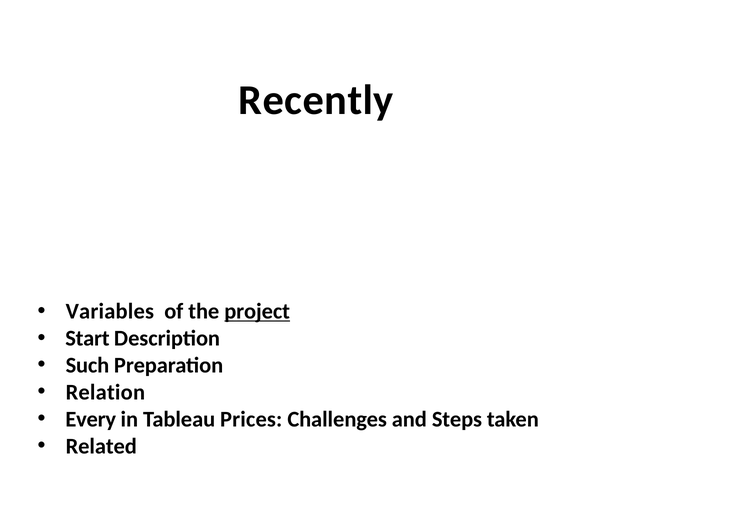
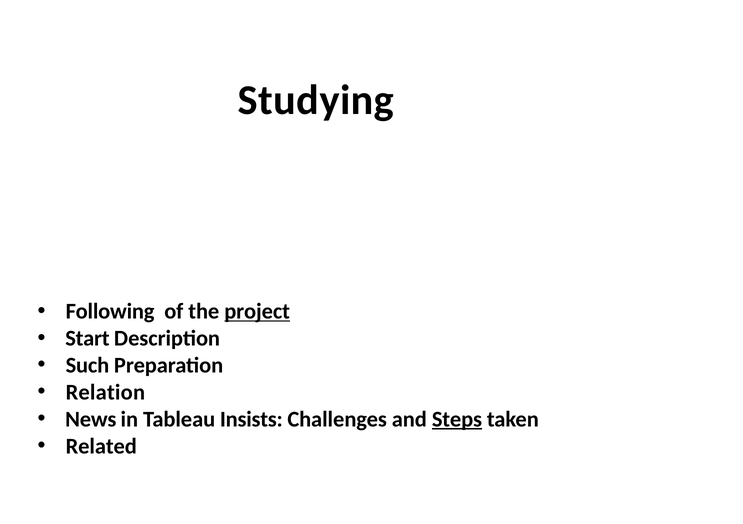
Recently: Recently -> Studying
Variables: Variables -> Following
Every: Every -> News
Prices: Prices -> Insists
Steps underline: none -> present
